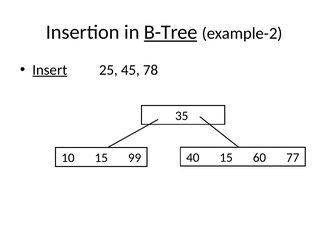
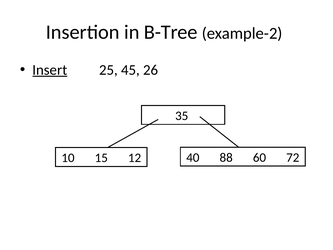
B-Tree underline: present -> none
78: 78 -> 26
99: 99 -> 12
40 15: 15 -> 88
77: 77 -> 72
